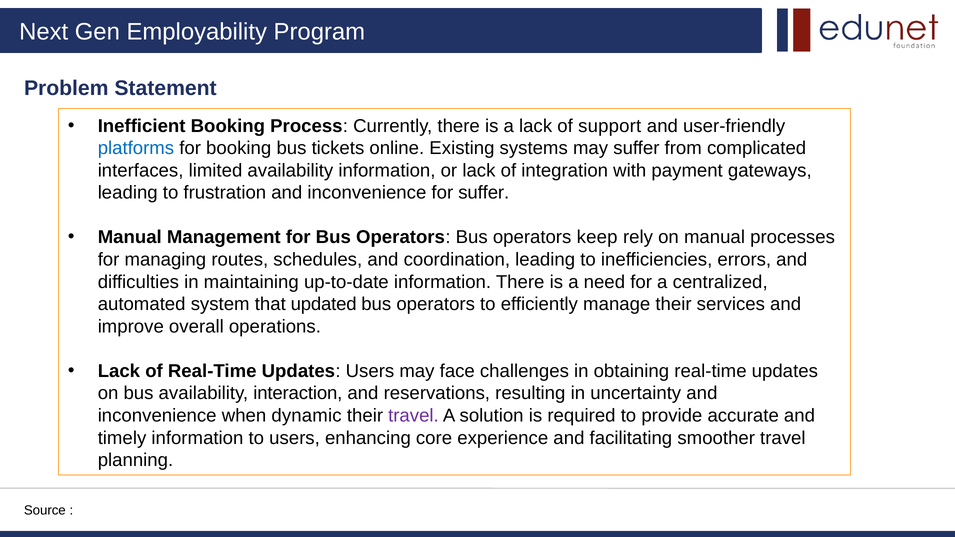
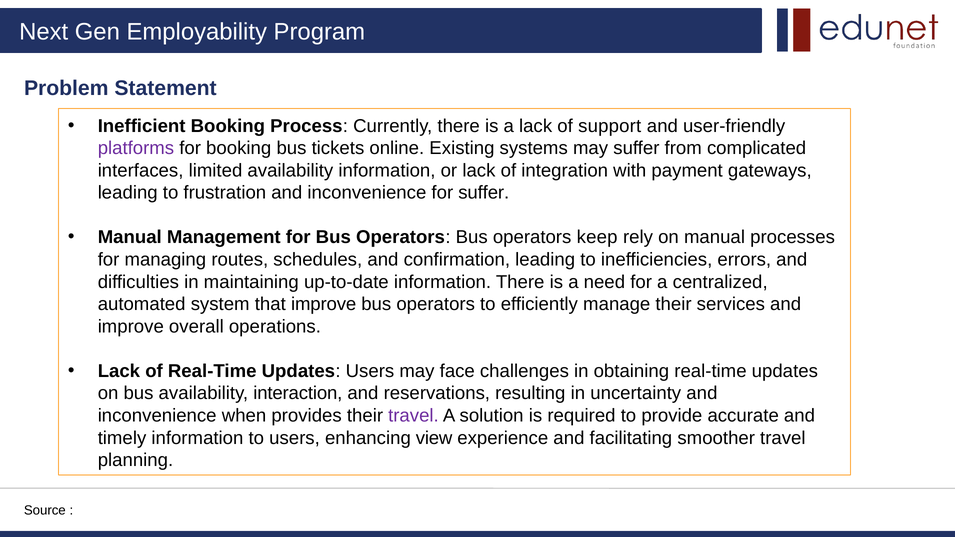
platforms colour: blue -> purple
coordination: coordination -> confirmation
that updated: updated -> improve
dynamic: dynamic -> provides
core: core -> view
